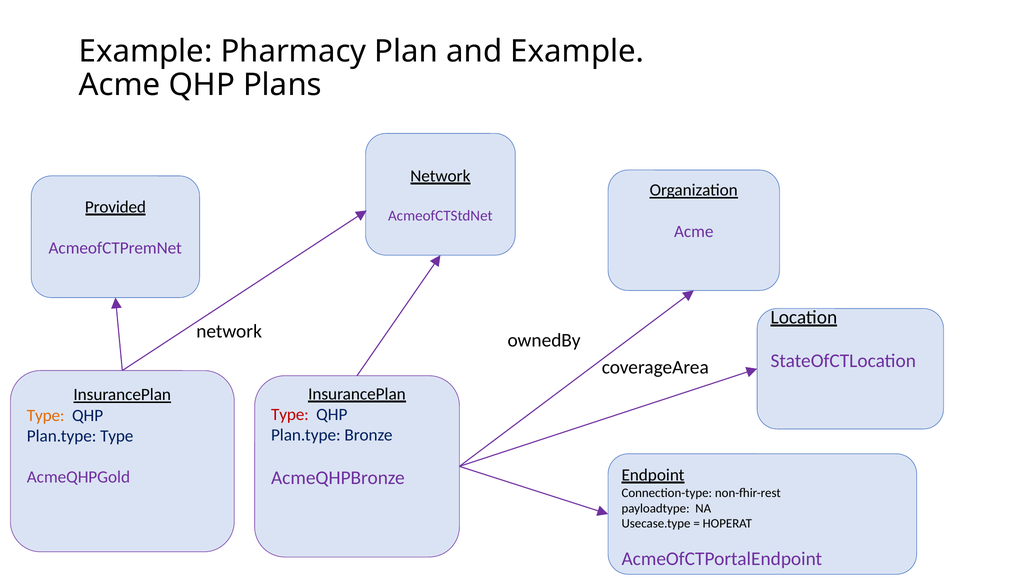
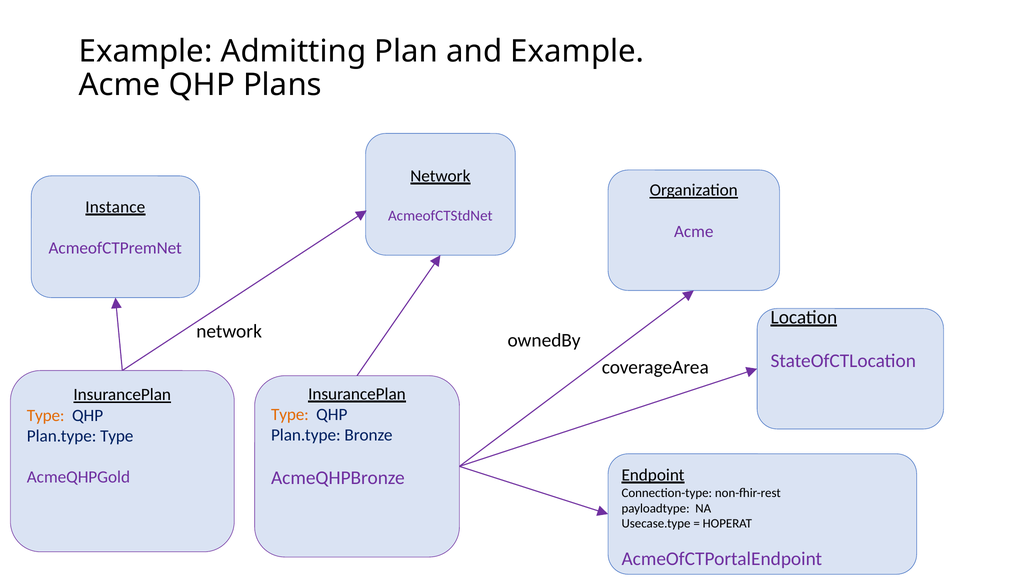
Pharmacy: Pharmacy -> Admitting
Provided: Provided -> Instance
Type at (290, 415) colour: red -> orange
